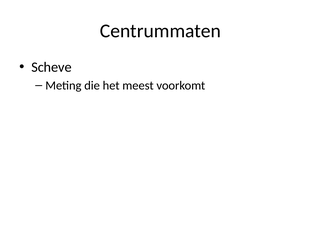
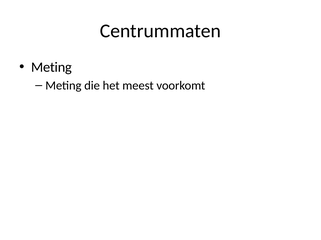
Scheve at (51, 67): Scheve -> Meting
